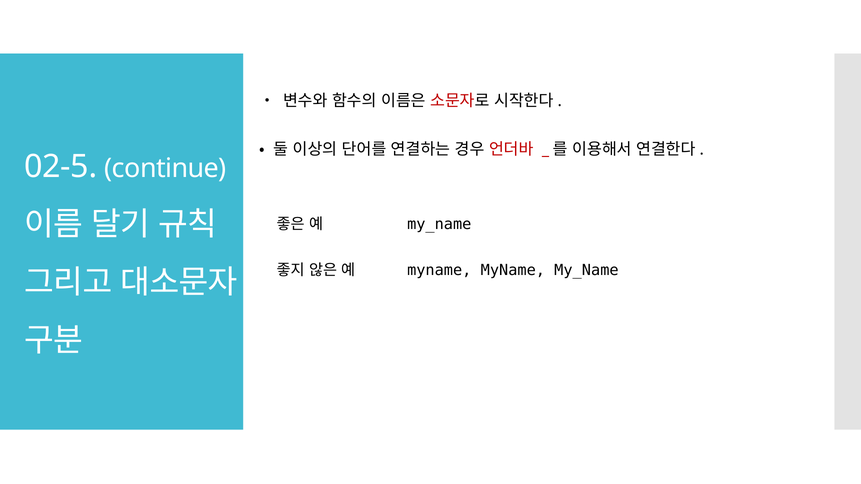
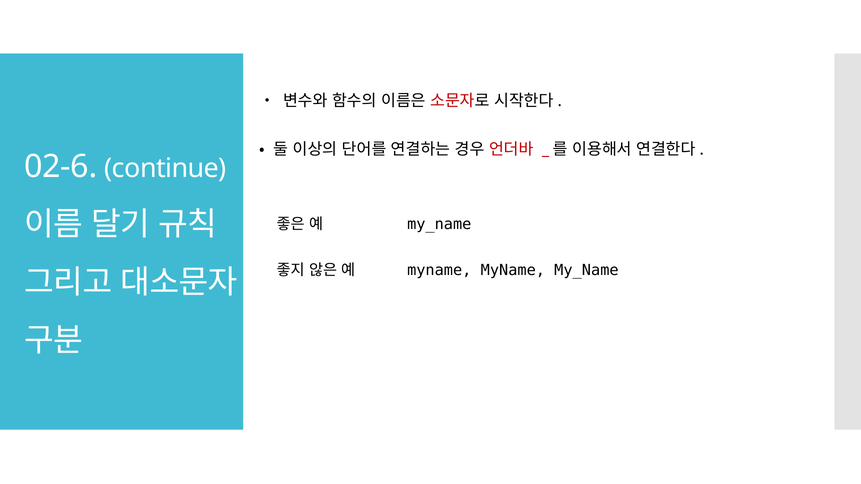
02-5: 02-5 -> 02-6
